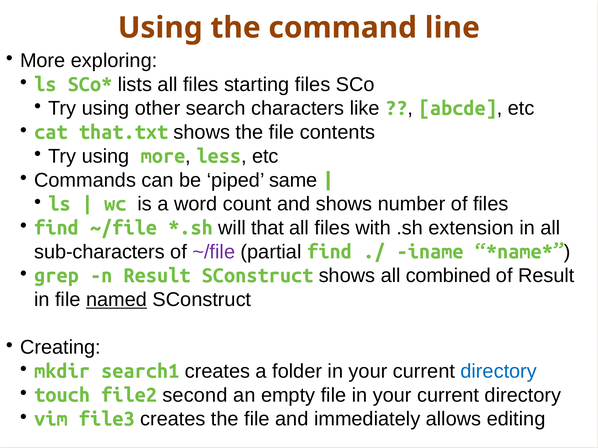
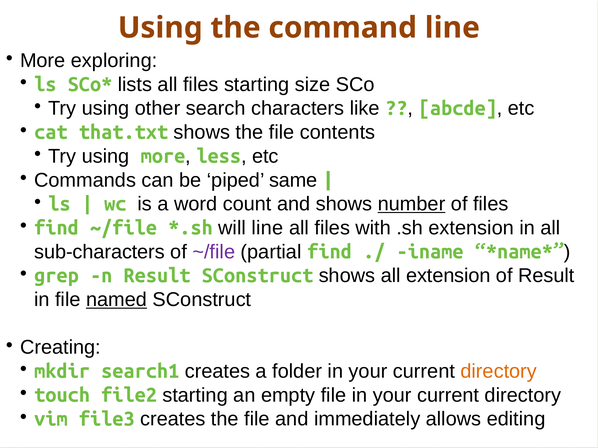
starting files: files -> size
number underline: none -> present
will that: that -> line
all combined: combined -> extension
directory at (499, 372) colour: blue -> orange
file2 second: second -> starting
